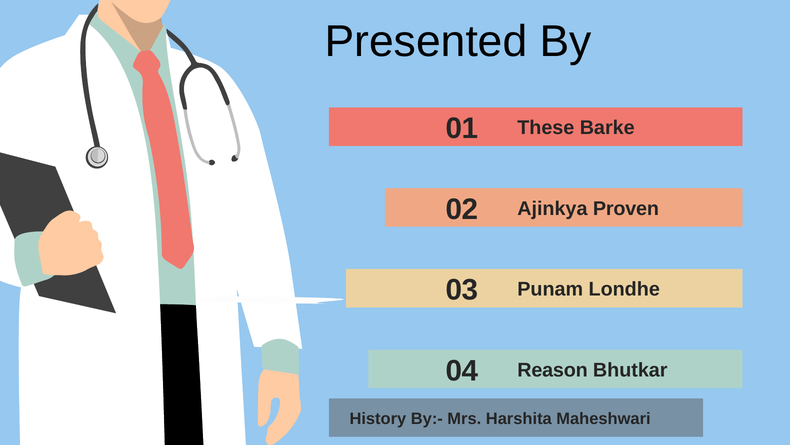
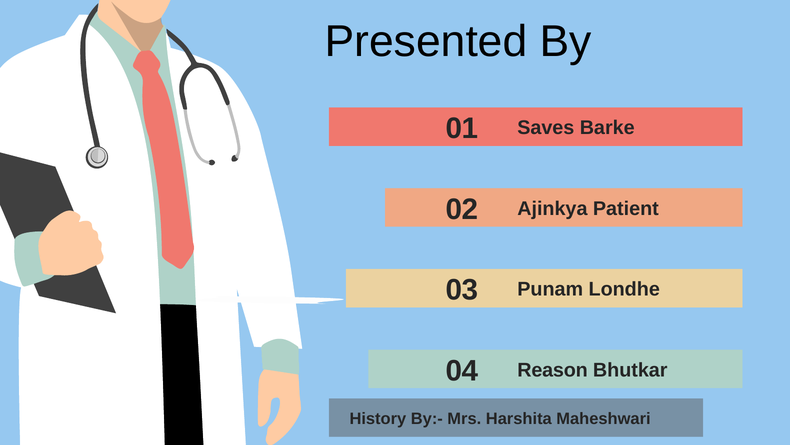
These: These -> Saves
Proven: Proven -> Patient
